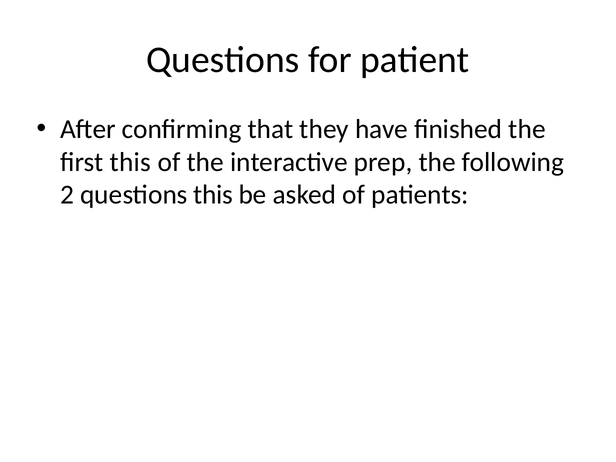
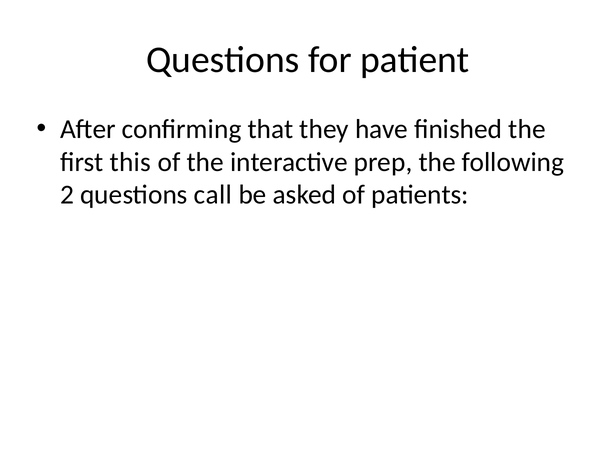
questions this: this -> call
